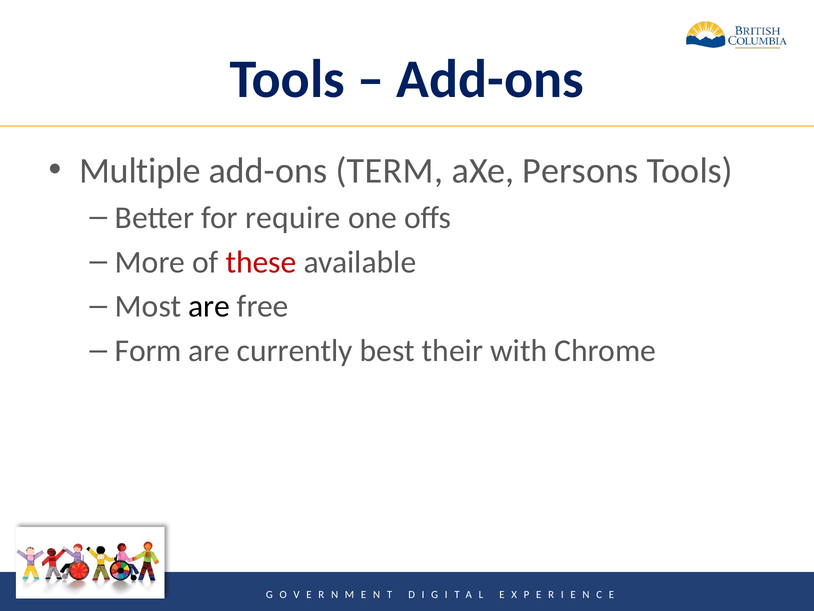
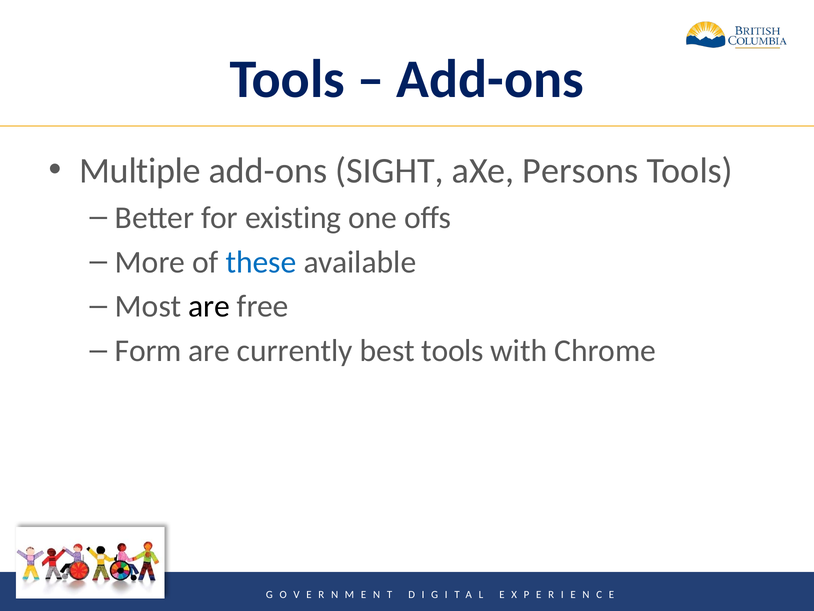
TERM: TERM -> SIGHT
require: require -> existing
these colour: red -> blue
best their: their -> tools
